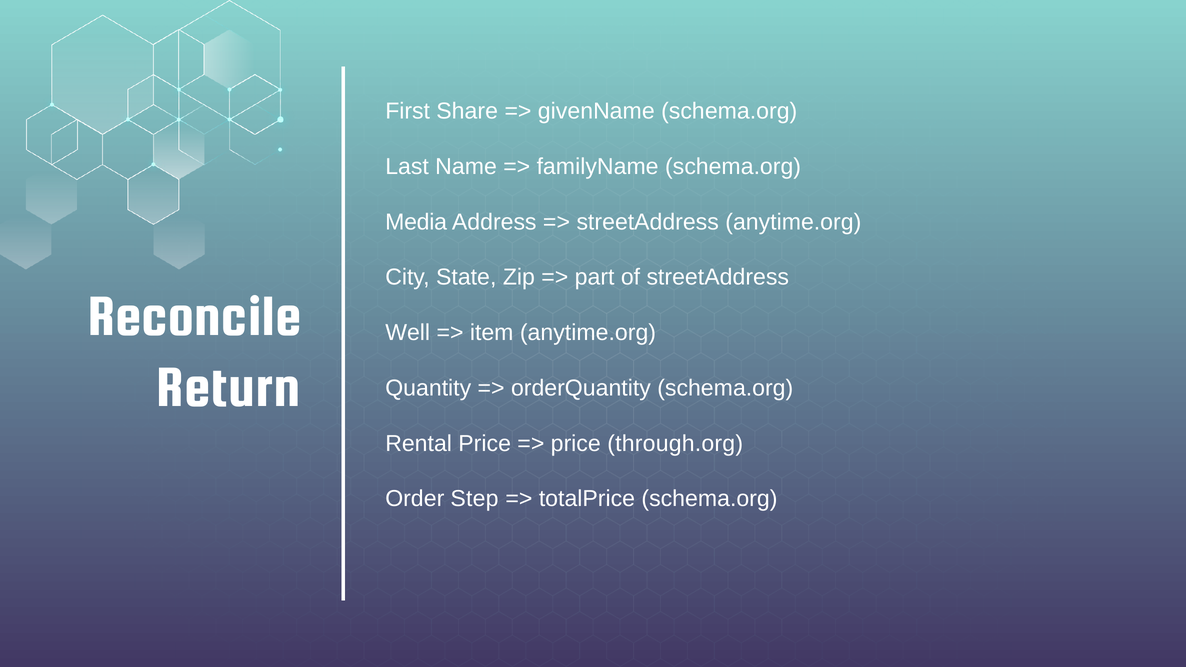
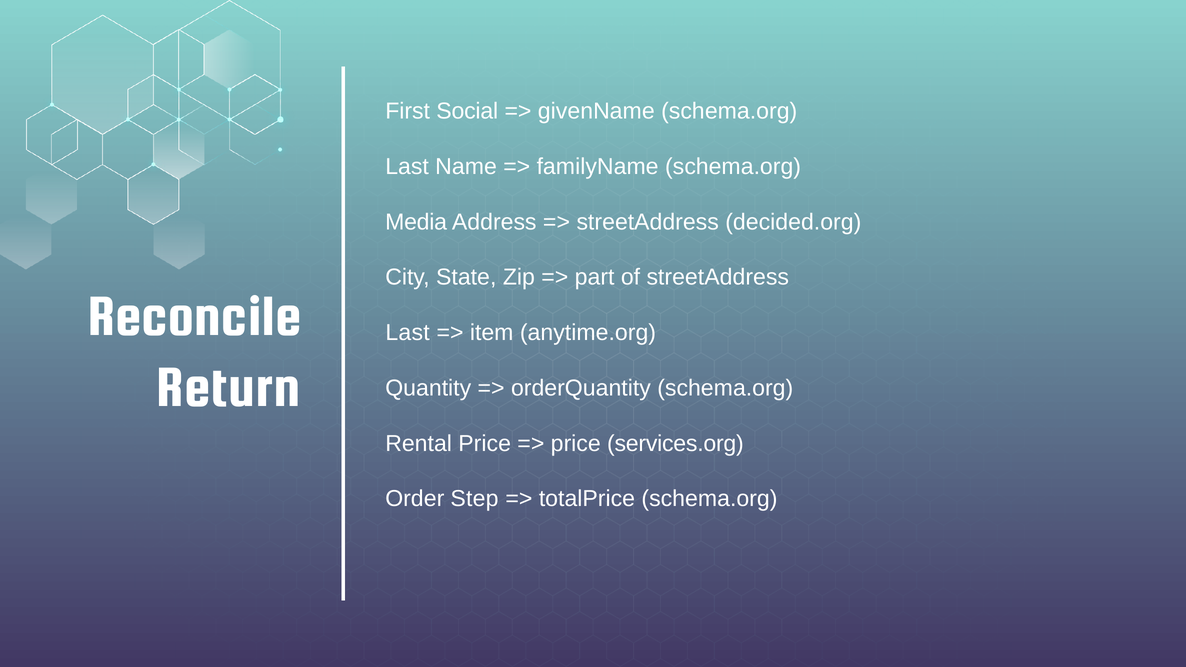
Share: Share -> Social
streetAddress anytime.org: anytime.org -> decided.org
Well at (408, 333): Well -> Last
through.org: through.org -> services.org
